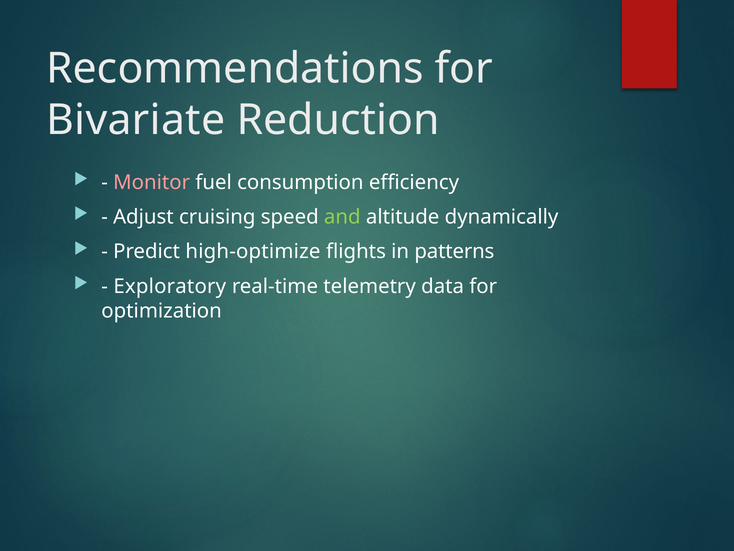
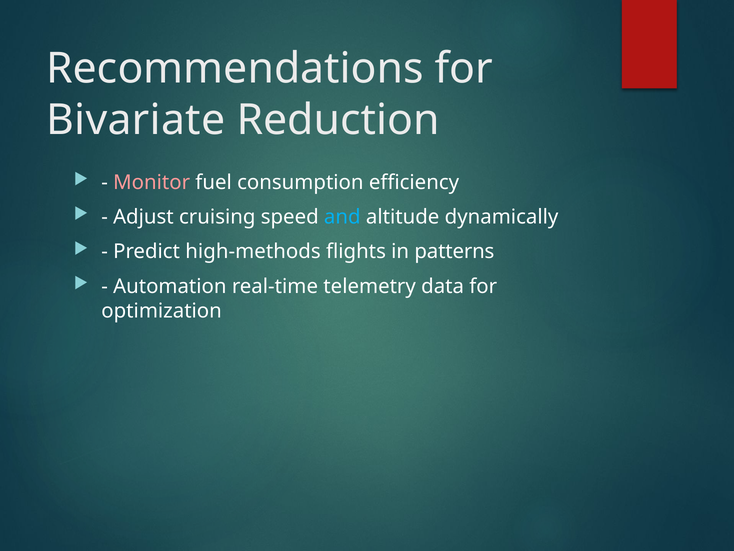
and colour: light green -> light blue
high-optimize: high-optimize -> high-methods
Exploratory: Exploratory -> Automation
